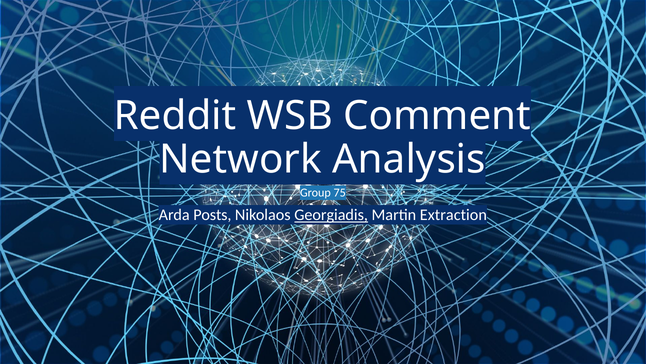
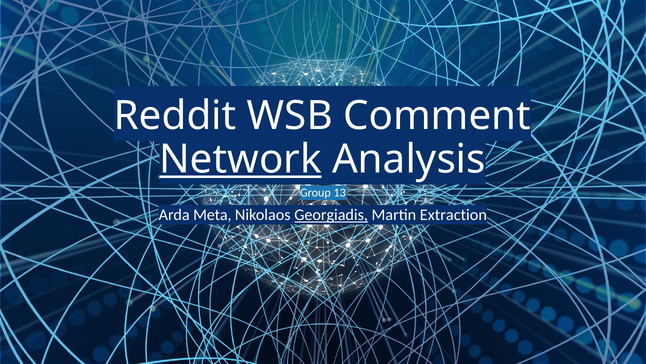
Network underline: none -> present
75: 75 -> 13
Posts: Posts -> Meta
